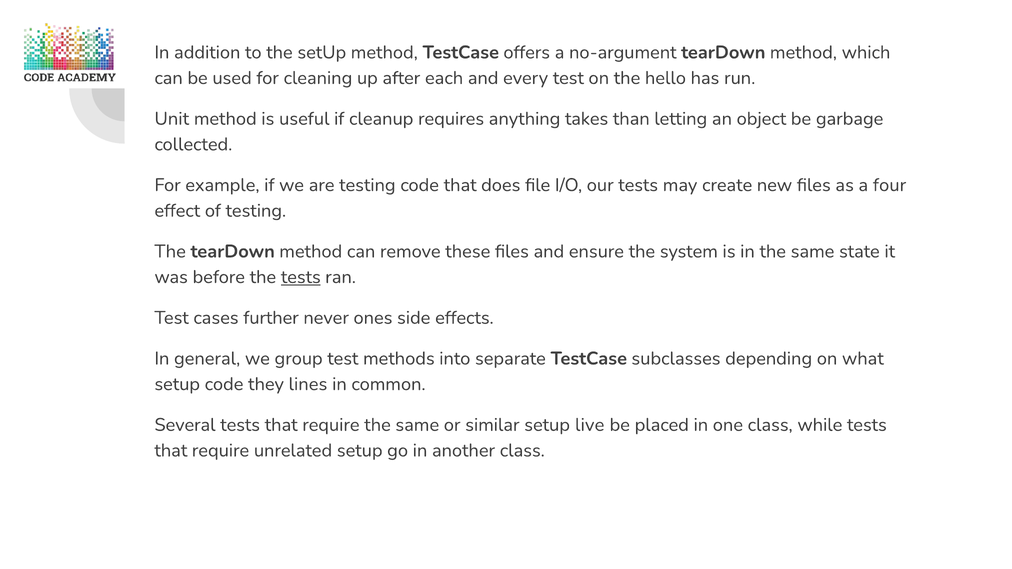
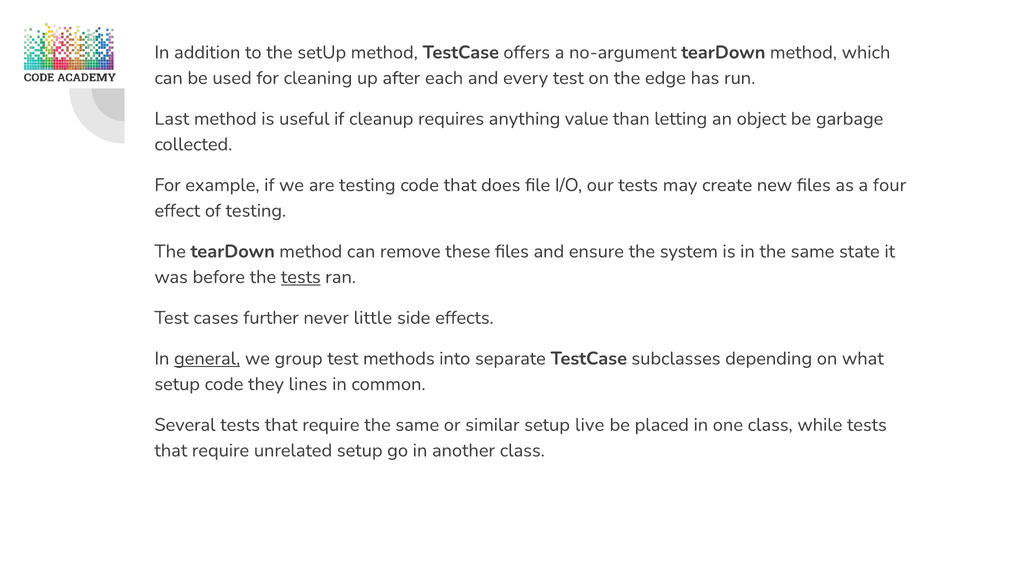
hello: hello -> edge
Unit: Unit -> Last
takes: takes -> value
ones: ones -> little
general underline: none -> present
